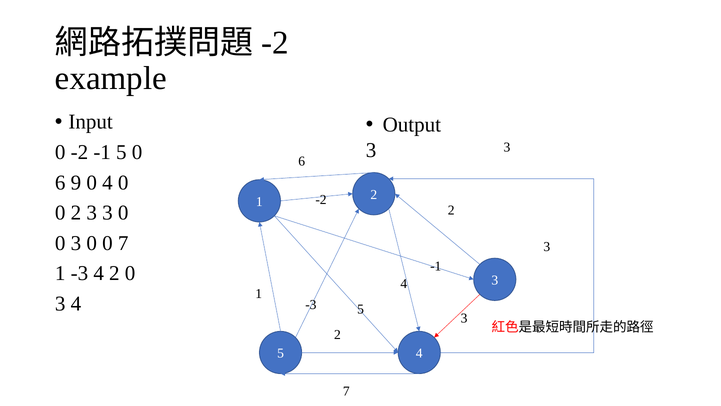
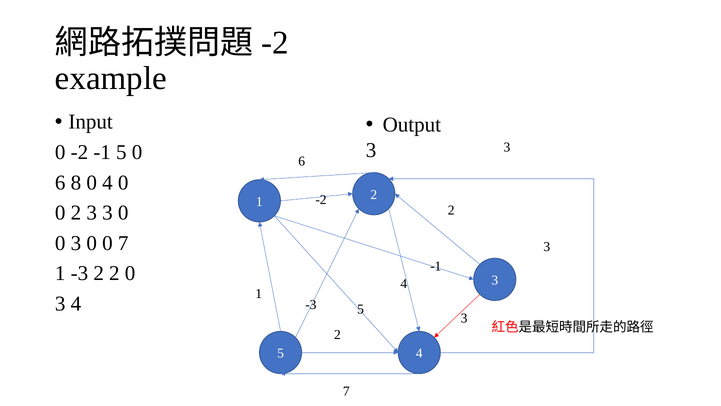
9: 9 -> 8
-3 4: 4 -> 2
